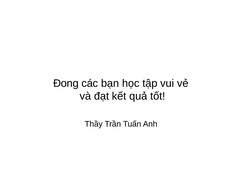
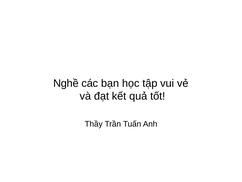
Đong: Đong -> Nghề
